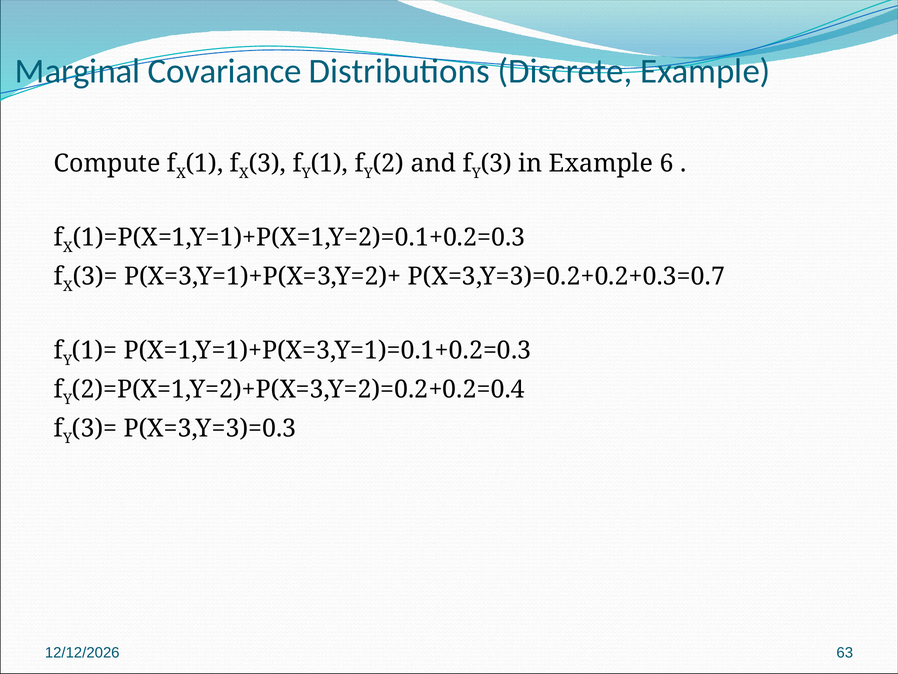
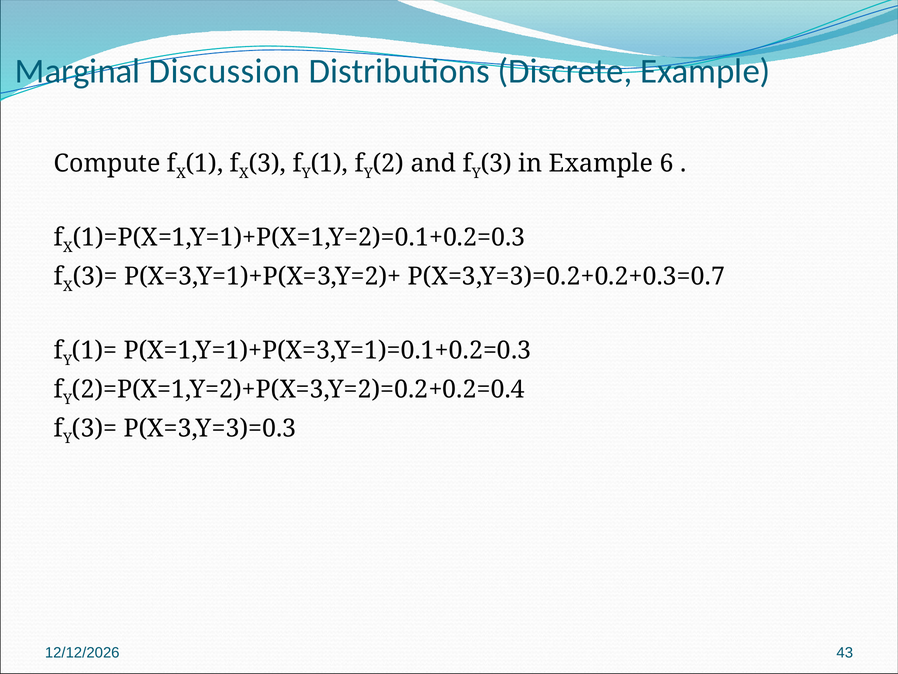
Covariance: Covariance -> Discussion
63: 63 -> 43
